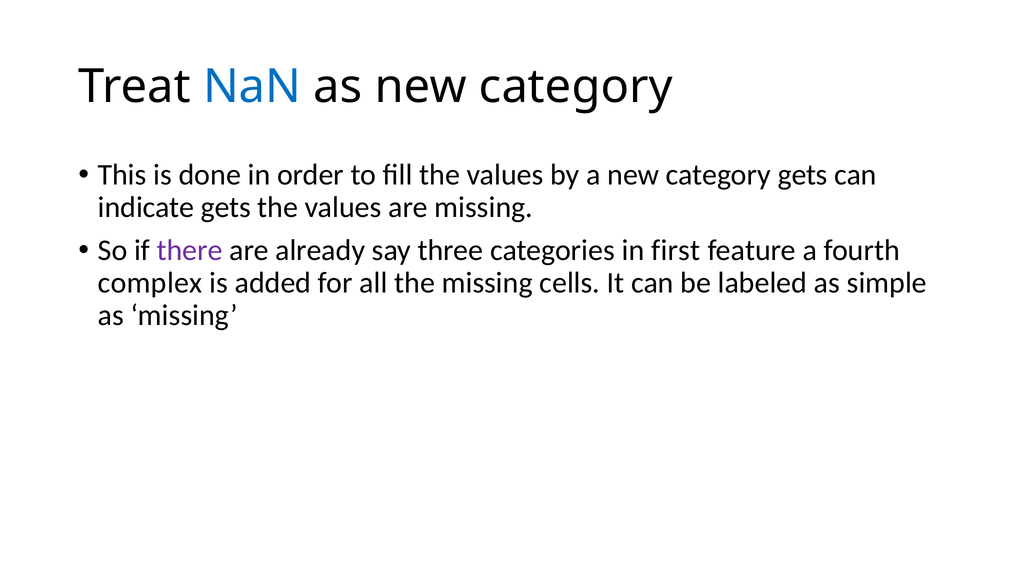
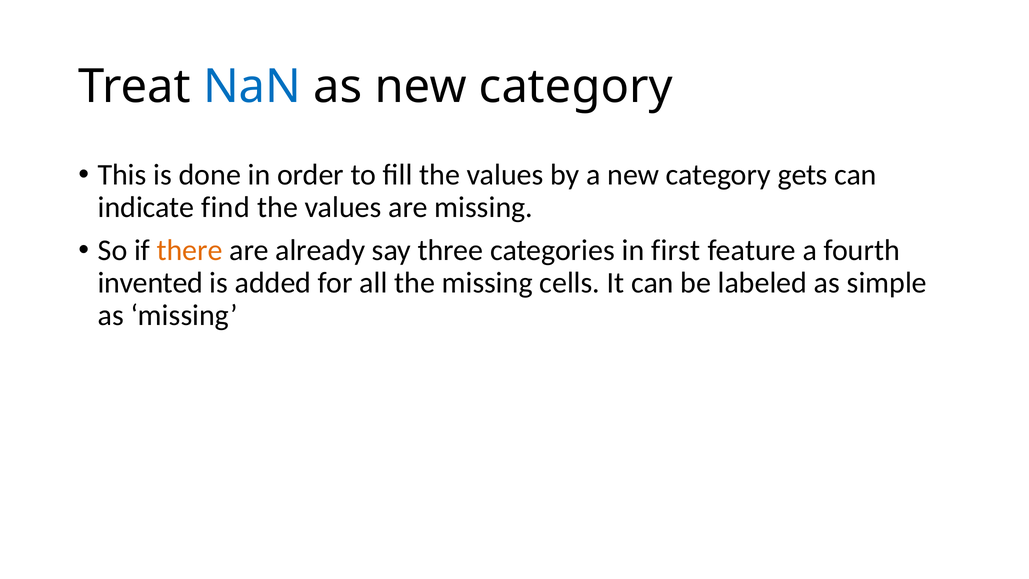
indicate gets: gets -> find
there colour: purple -> orange
complex: complex -> invented
